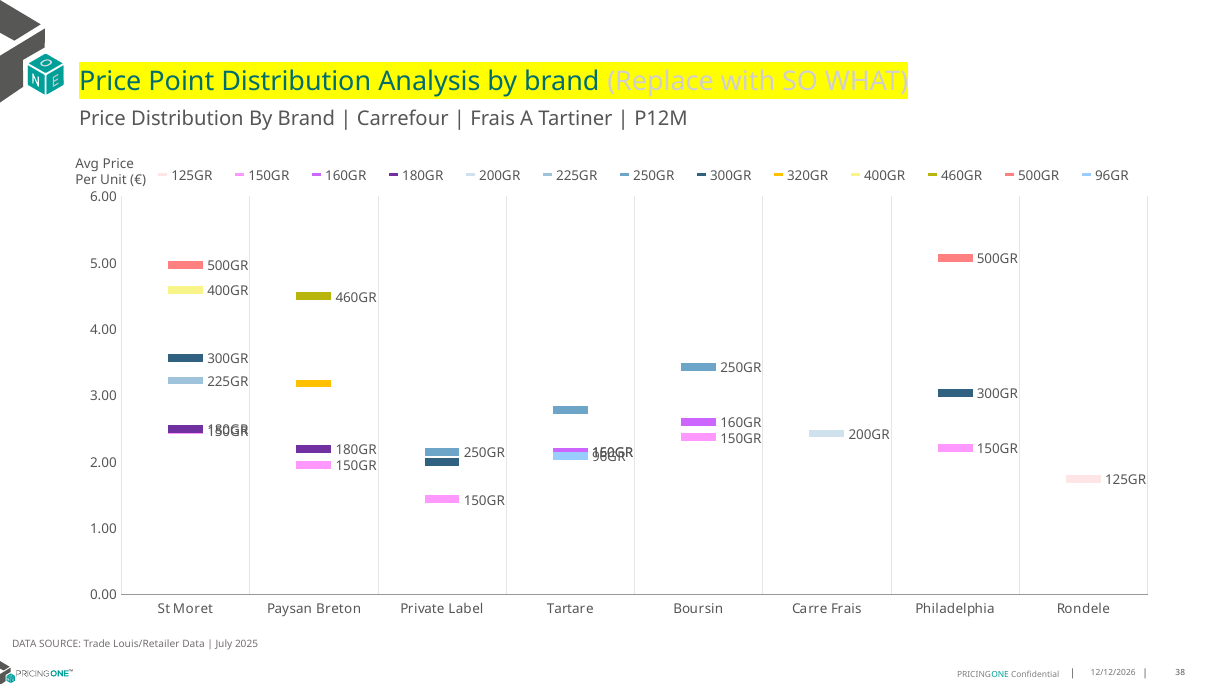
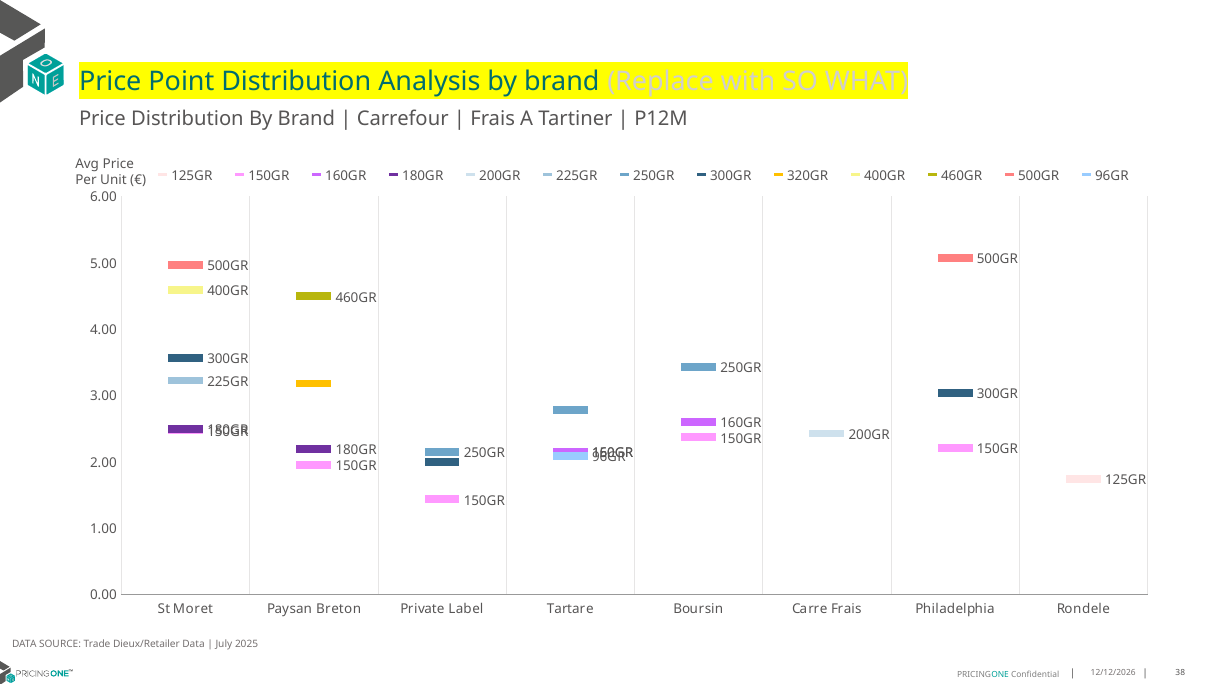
Louis/Retailer: Louis/Retailer -> Dieux/Retailer
